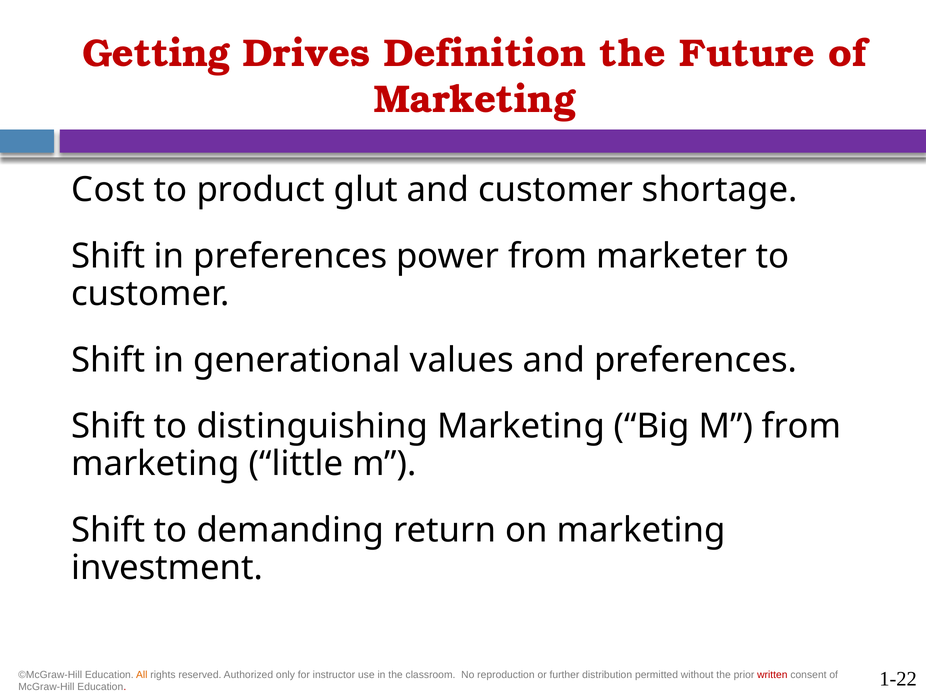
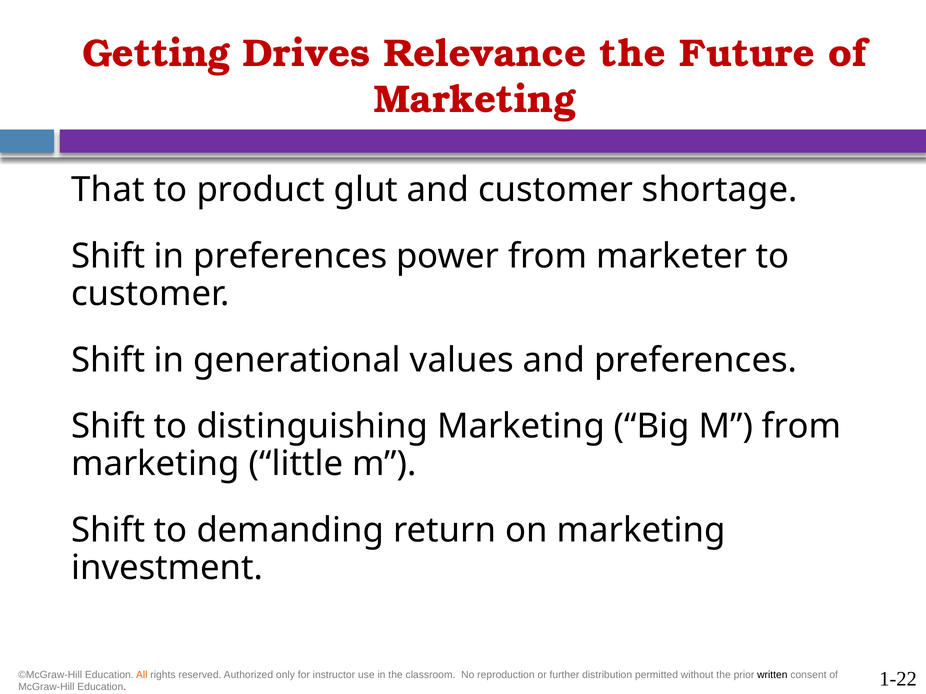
Definition: Definition -> Relevance
Cost: Cost -> That
written colour: red -> black
